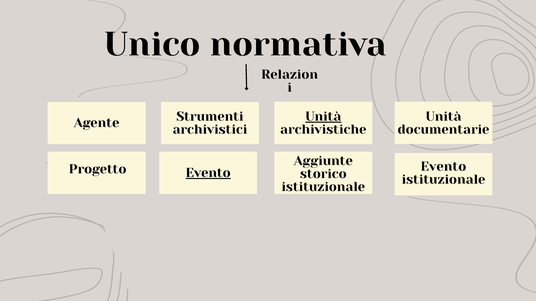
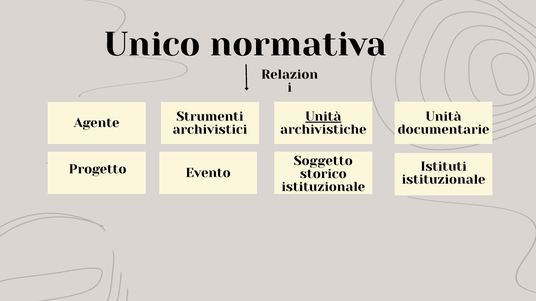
Aggiunte: Aggiunte -> Soggetto
Evento at (443, 167): Evento -> Istituti
Evento at (208, 173) underline: present -> none
